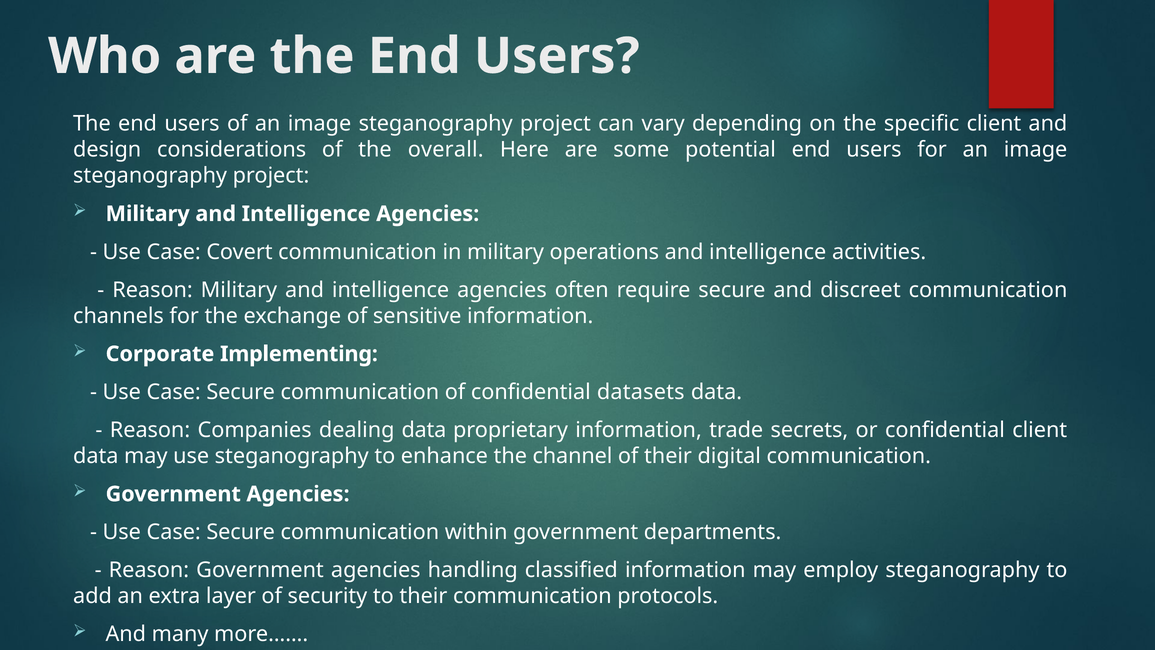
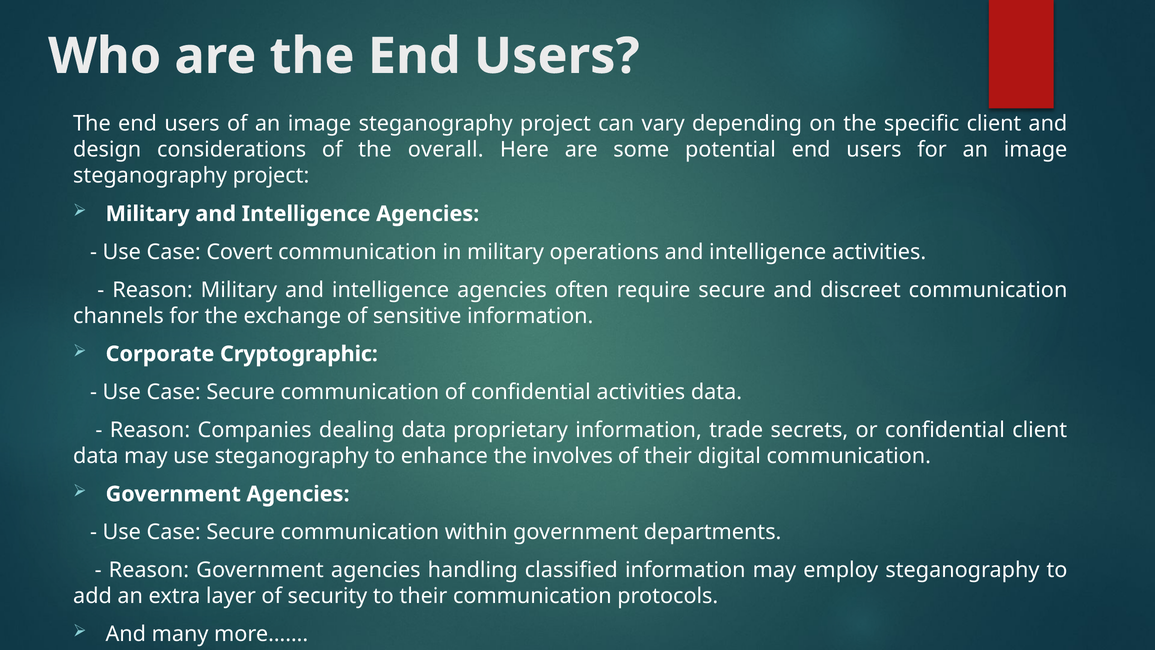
Implementing: Implementing -> Cryptographic
confidential datasets: datasets -> activities
channel: channel -> involves
